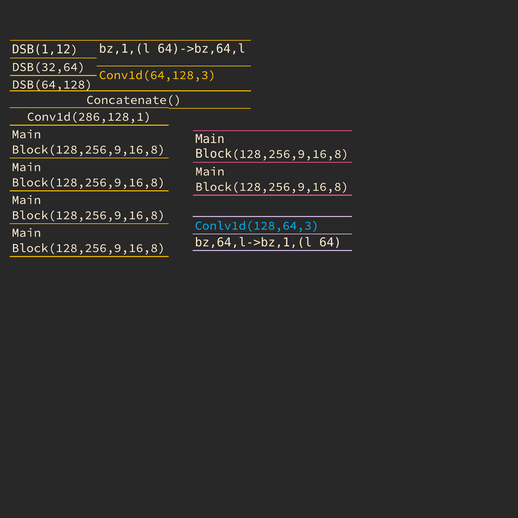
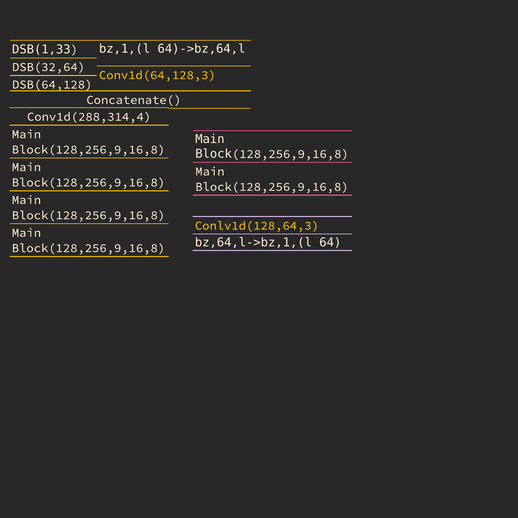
DSB(1,12: DSB(1,12 -> DSB(1,33
Conv1d(286,128,1: Conv1d(286,128,1 -> Conv1d(288,314,4
Conlv1d(128,64,3 colour: light blue -> yellow
